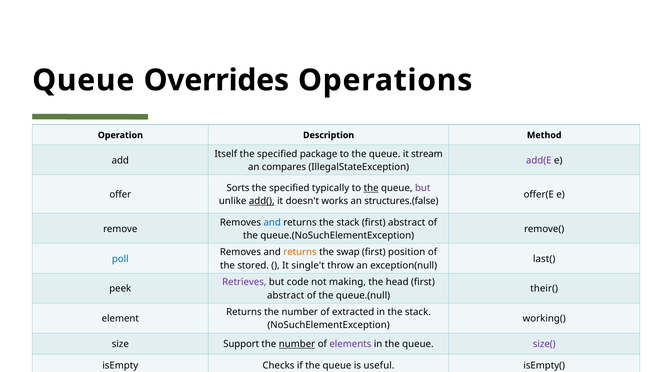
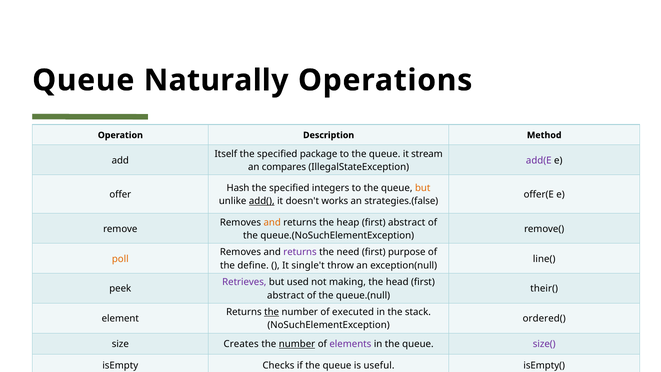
Overrides: Overrides -> Naturally
Sorts: Sorts -> Hash
typically: typically -> integers
the at (371, 188) underline: present -> none
but at (423, 188) colour: purple -> orange
structures.(false: structures.(false -> strategies.(false
and at (272, 222) colour: blue -> orange
returns the stack: stack -> heap
returns at (300, 252) colour: orange -> purple
swap: swap -> need
position: position -> purpose
poll colour: blue -> orange
last(: last( -> line(
stored: stored -> define
code: code -> used
the at (272, 312) underline: none -> present
extracted: extracted -> executed
working(: working( -> ordered(
Support: Support -> Creates
